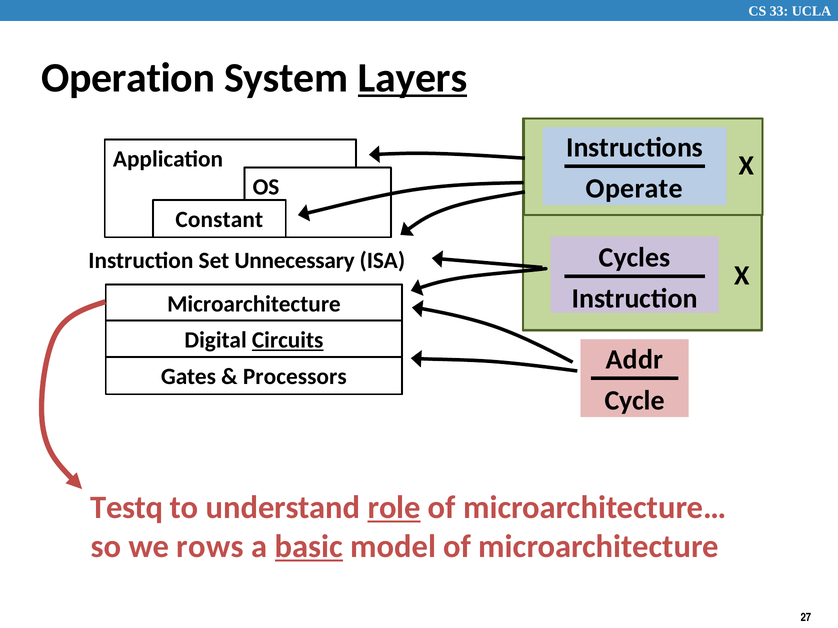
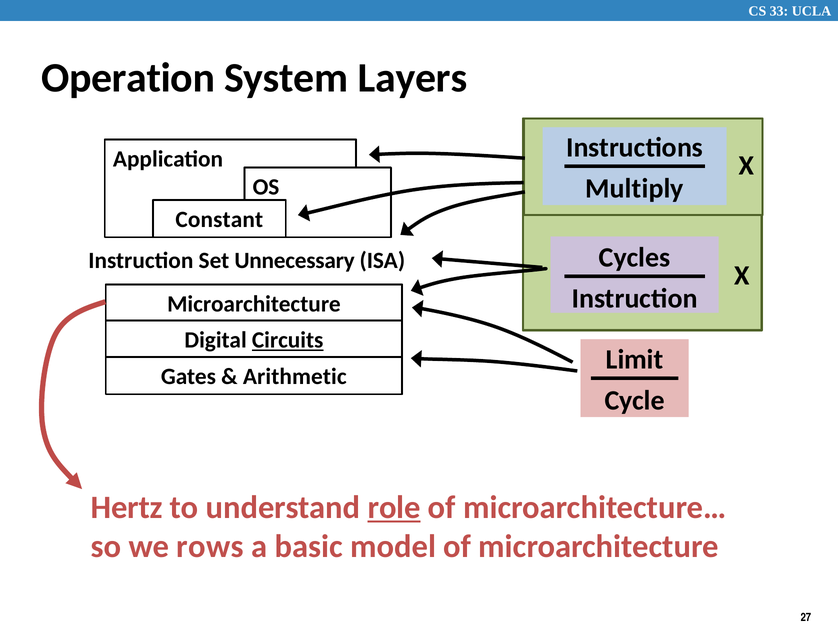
Layers underline: present -> none
Operate: Operate -> Multiply
Addr: Addr -> Limit
Processors: Processors -> Arithmetic
Testq: Testq -> Hertz
basic underline: present -> none
